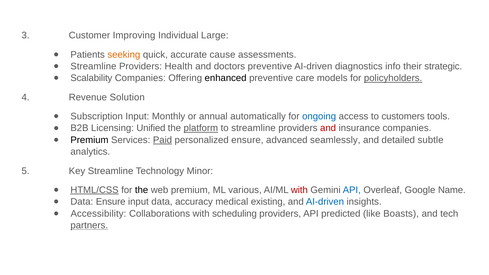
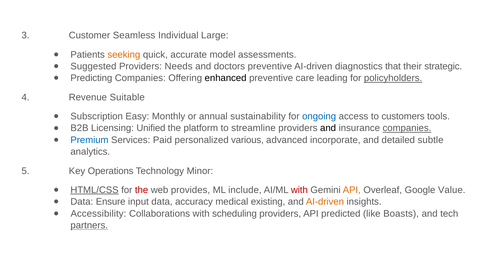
Improving: Improving -> Seamless
cause: cause -> model
Streamline at (93, 66): Streamline -> Suggested
Health: Health -> Needs
info: info -> that
Scalability: Scalability -> Predicting
models: models -> leading
Solution: Solution -> Suitable
Subscription Input: Input -> Easy
automatically: automatically -> sustainability
platform underline: present -> none
and at (328, 128) colour: red -> black
companies at (407, 128) underline: none -> present
Premium at (89, 140) colour: black -> blue
Paid underline: present -> none
personalized ensure: ensure -> various
seamlessly: seamlessly -> incorporate
Key Streamline: Streamline -> Operations
the at (142, 190) colour: black -> red
web premium: premium -> provides
various: various -> include
API at (352, 190) colour: blue -> orange
Name: Name -> Value
AI-driven at (325, 202) colour: blue -> orange
